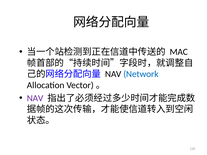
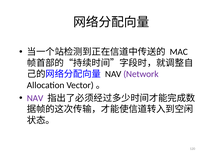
Network colour: blue -> purple
